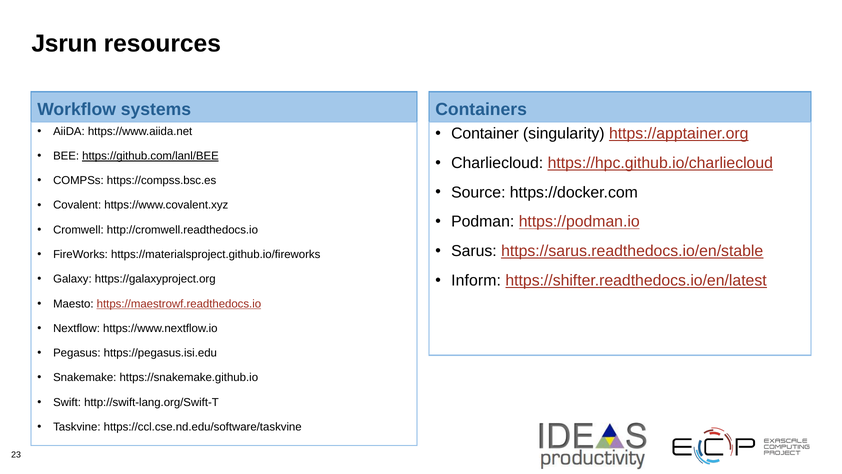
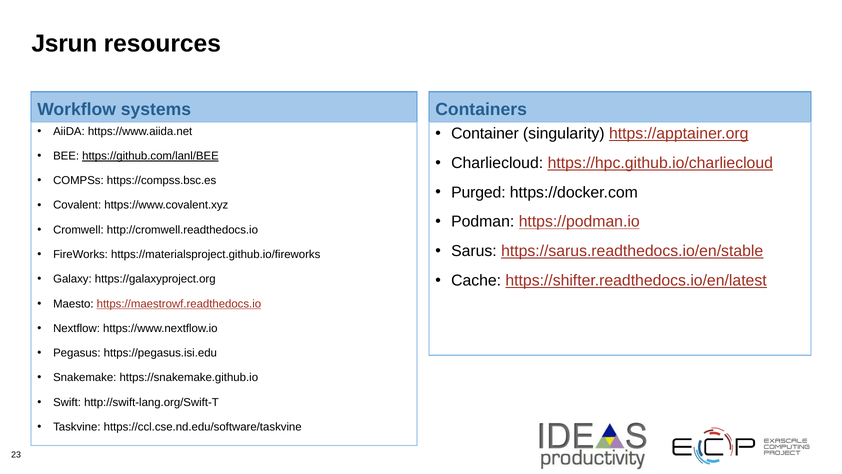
Source: Source -> Purged
Inform: Inform -> Cache
